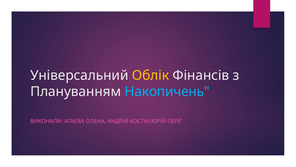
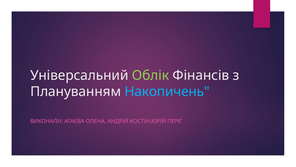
Облік colour: yellow -> light green
